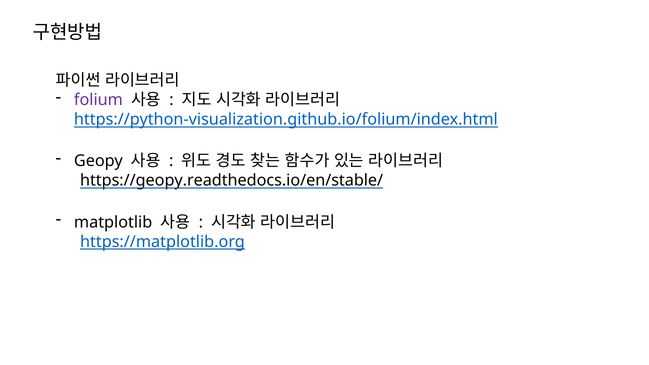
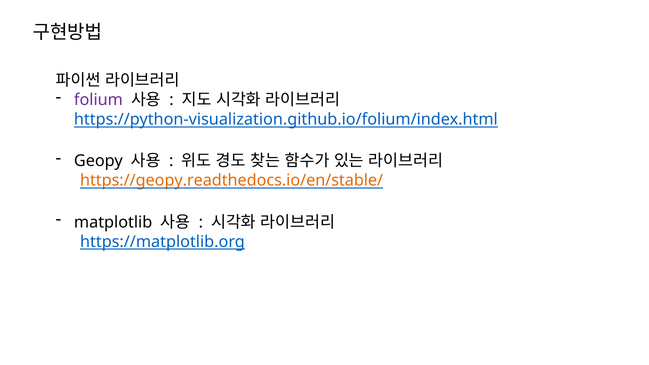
https://geopy.readthedocs.io/en/stable/ colour: black -> orange
